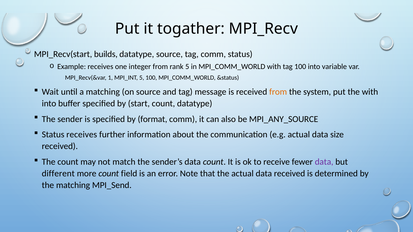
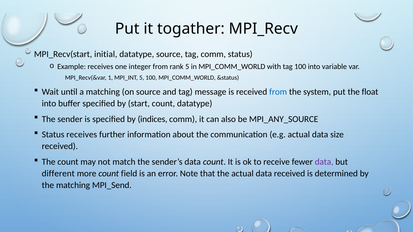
builds: builds -> initial
from at (278, 92) colour: orange -> blue
the with: with -> float
format: format -> indices
